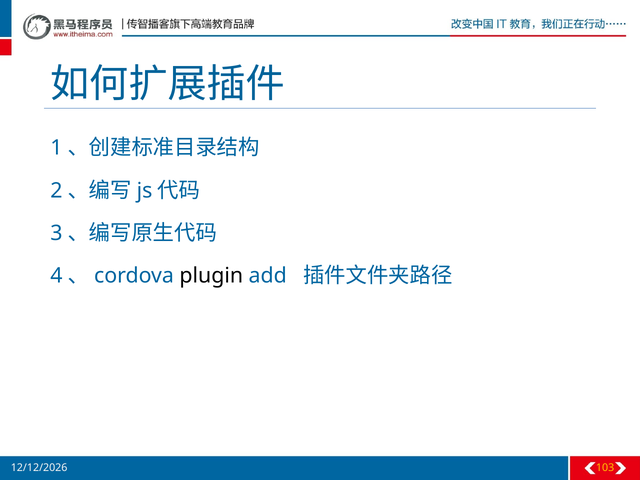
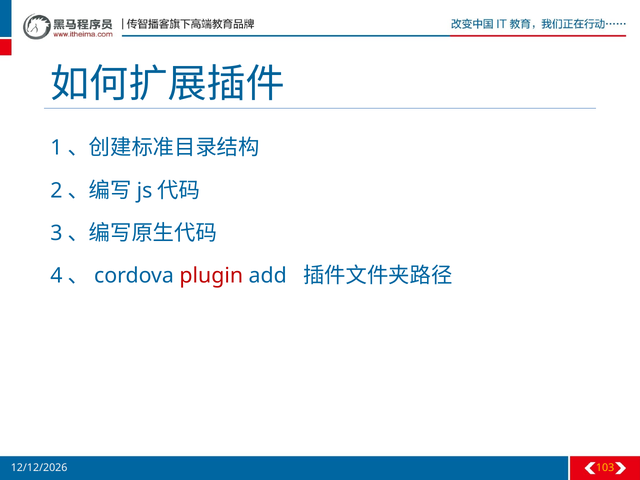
plugin colour: black -> red
